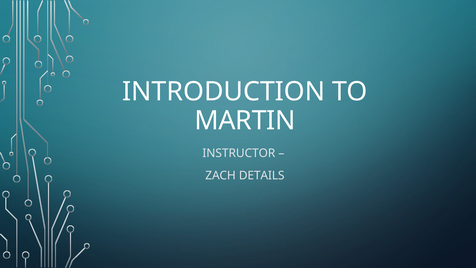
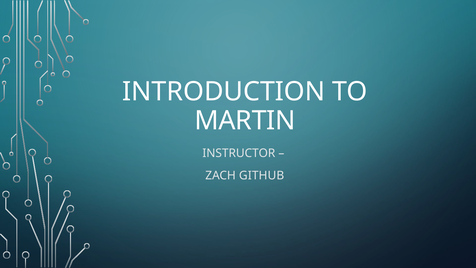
DETAILS: DETAILS -> GITHUB
